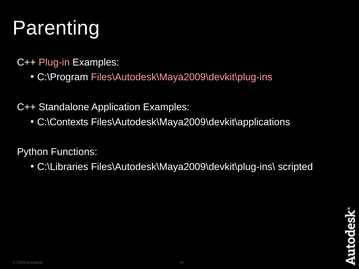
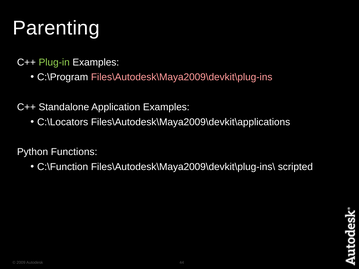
Plug-in colour: pink -> light green
C:\Contexts: C:\Contexts -> C:\Locators
C:\Libraries: C:\Libraries -> C:\Function
